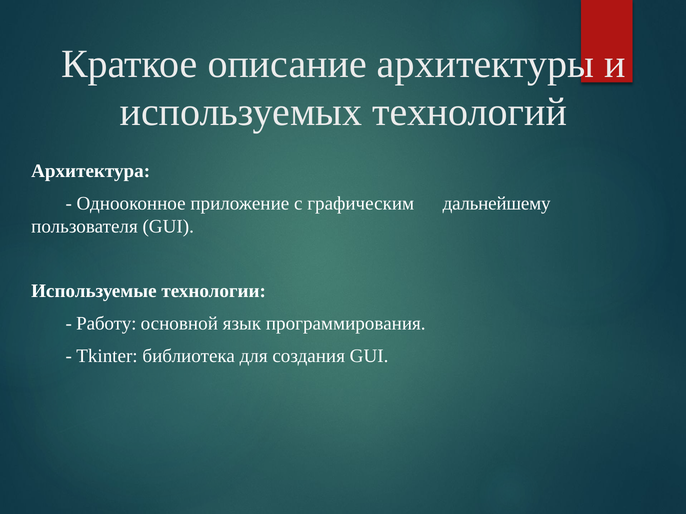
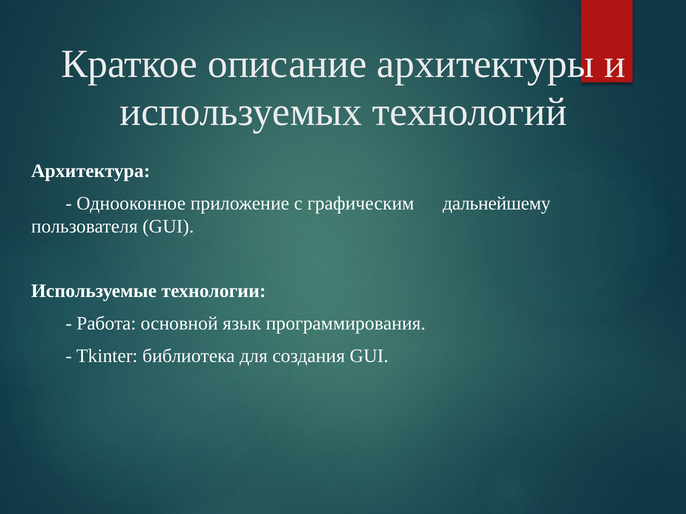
Работу: Работу -> Работа
